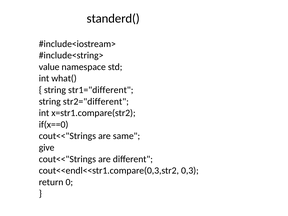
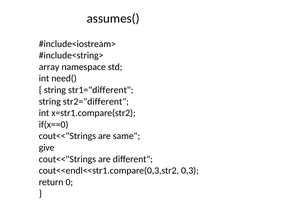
standerd(: standerd( -> assumes(
value: value -> array
what(: what( -> need(
